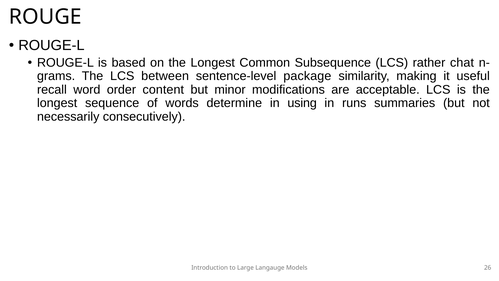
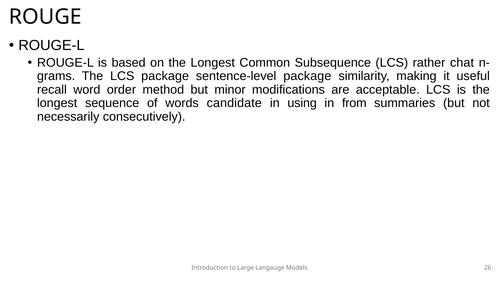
LCS between: between -> package
content: content -> method
determine: determine -> candidate
runs: runs -> from
